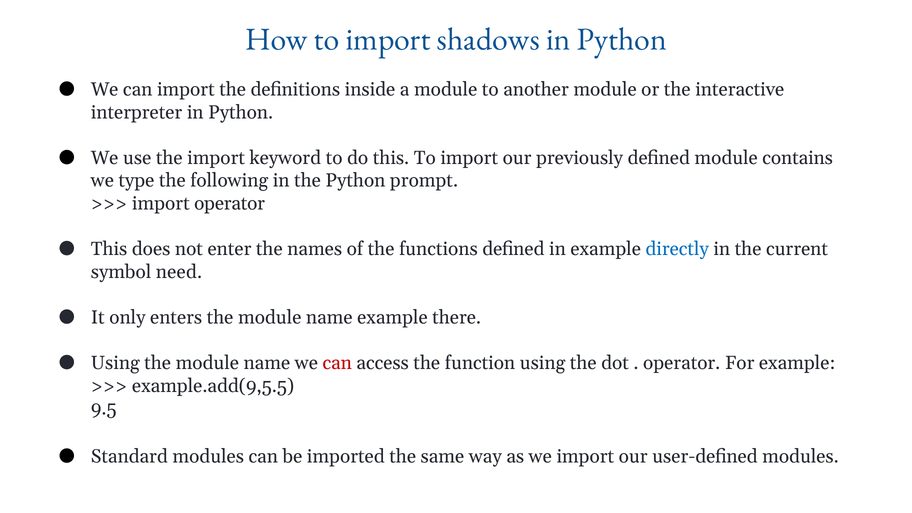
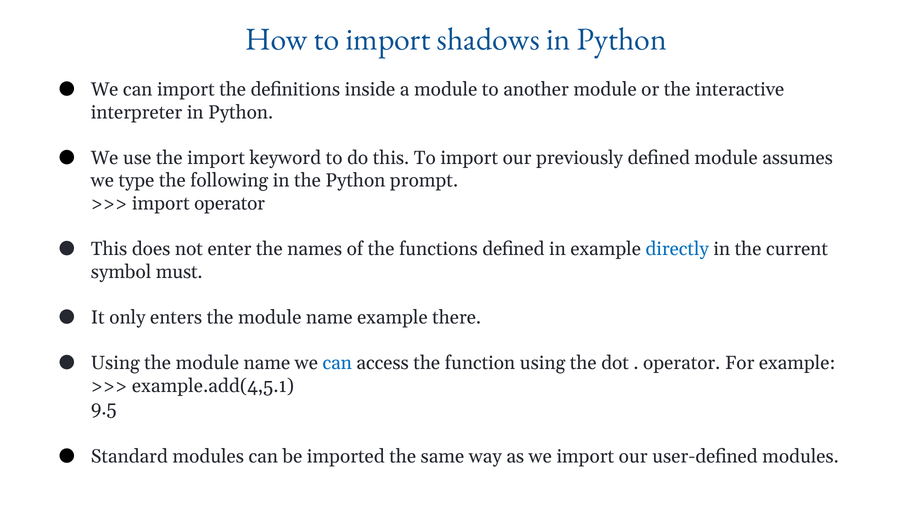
contains: contains -> assumes
need: need -> must
can at (337, 363) colour: red -> blue
example.add(9,5.5: example.add(9,5.5 -> example.add(4,5.1
